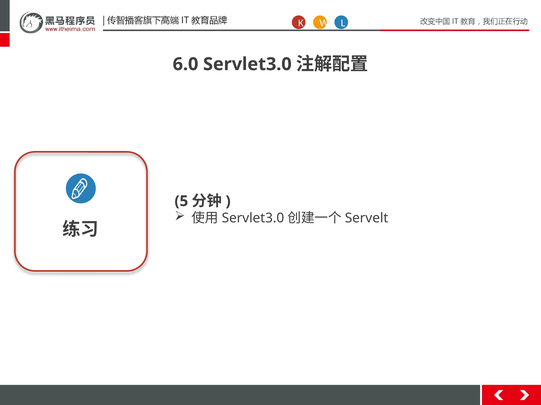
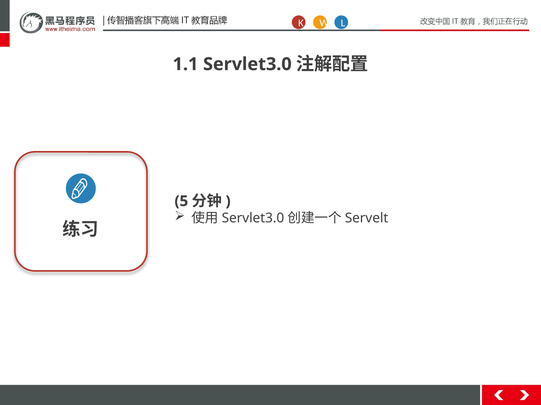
6.0: 6.0 -> 1.1
